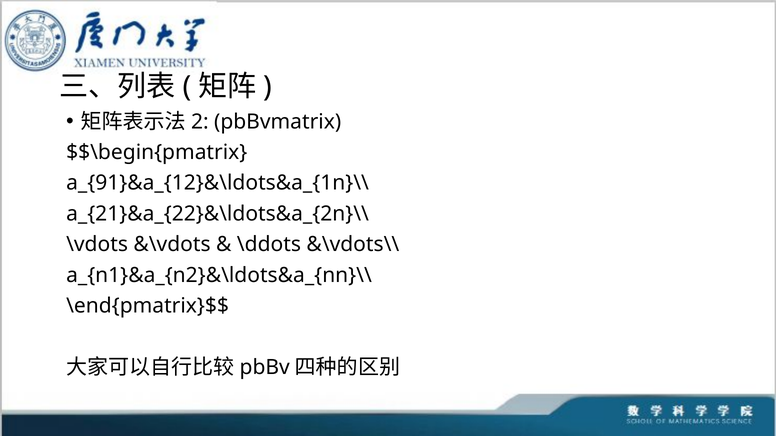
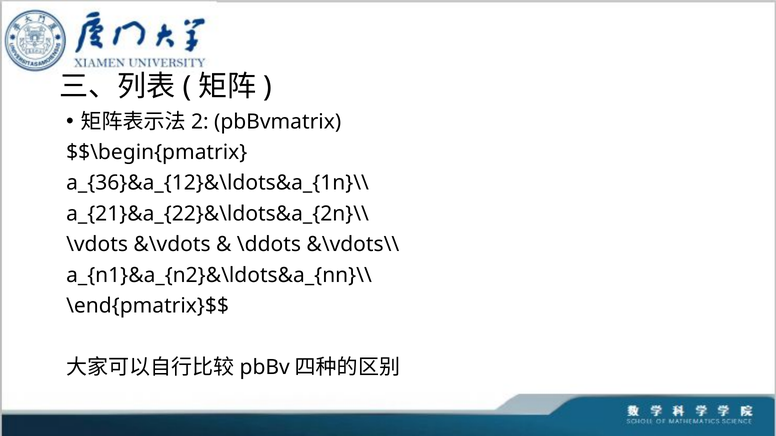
a_{91}&a_{12}&\ldots&a_{1n}\\: a_{91}&a_{12}&\ldots&a_{1n}\\ -> a_{36}&a_{12}&\ldots&a_{1n}\\
